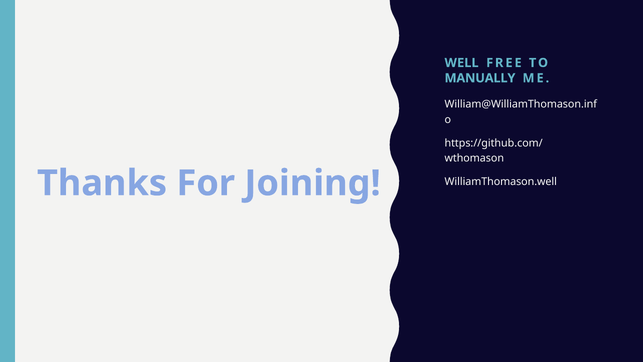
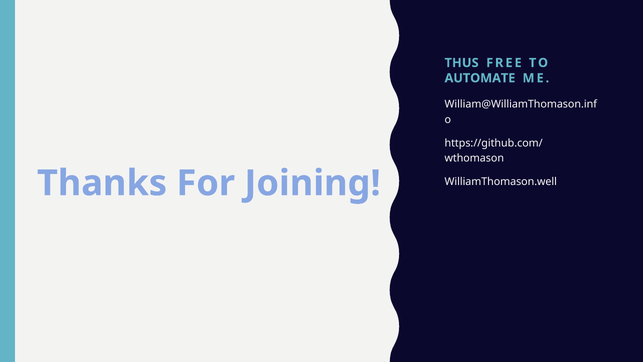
WELL: WELL -> THUS
MANUALLY: MANUALLY -> AUTOMATE
